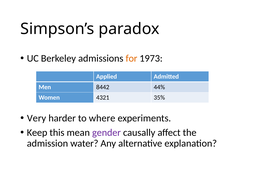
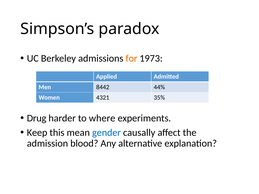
Very: Very -> Drug
gender colour: purple -> blue
water: water -> blood
